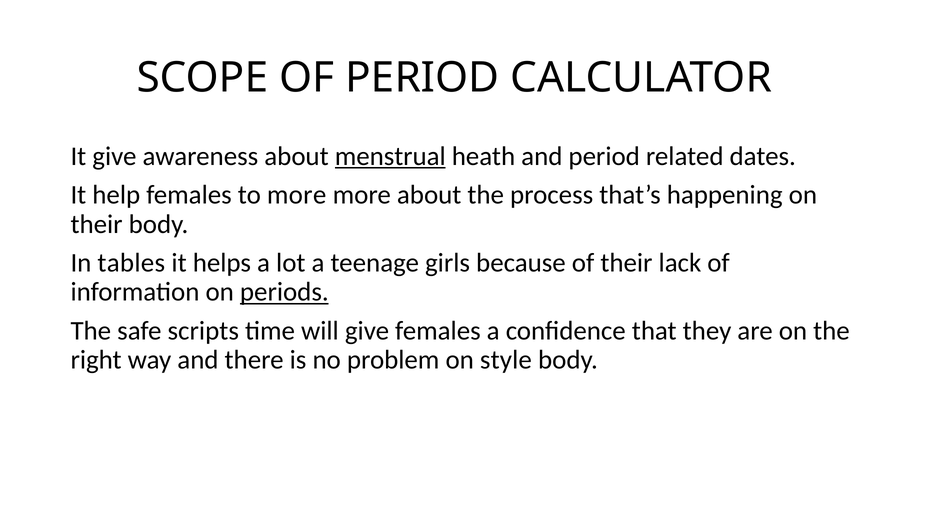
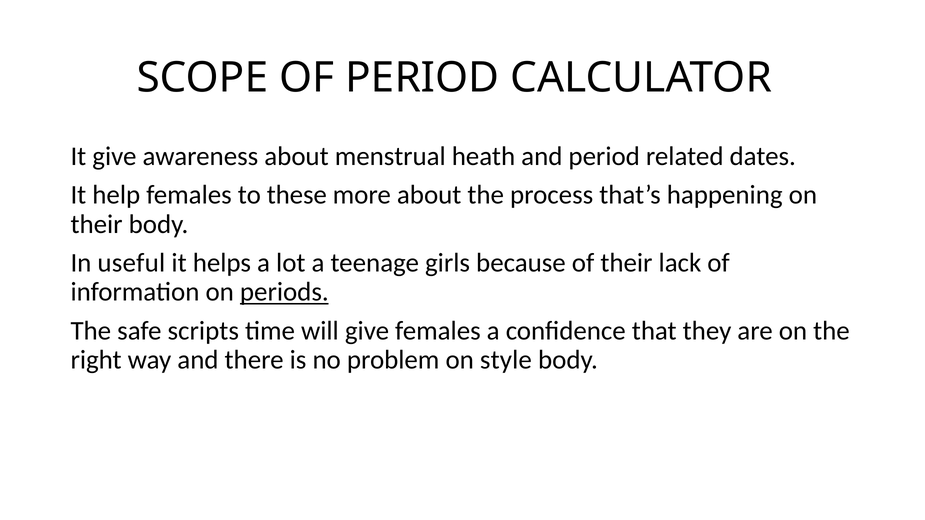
menstrual underline: present -> none
to more: more -> these
tables: tables -> useful
